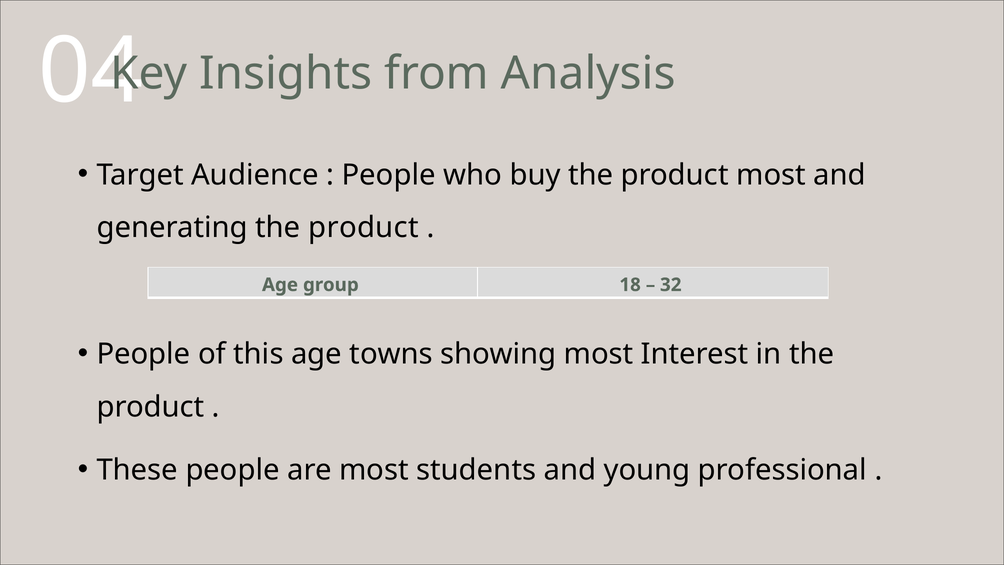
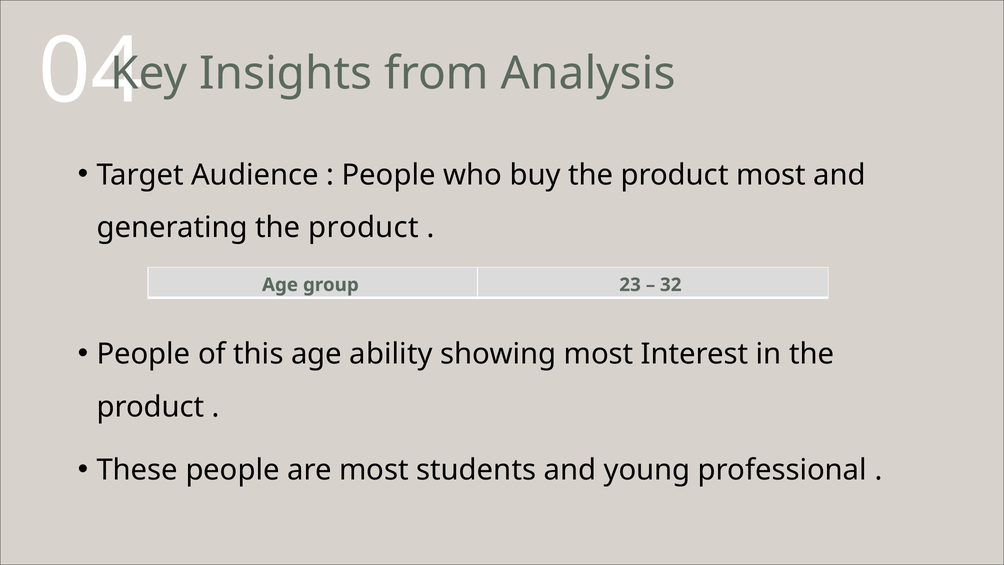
18: 18 -> 23
towns: towns -> ability
